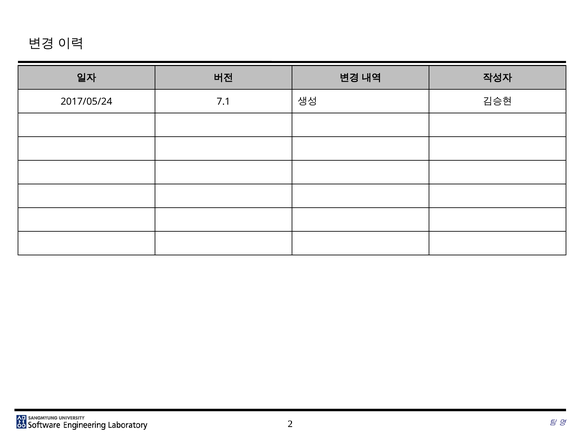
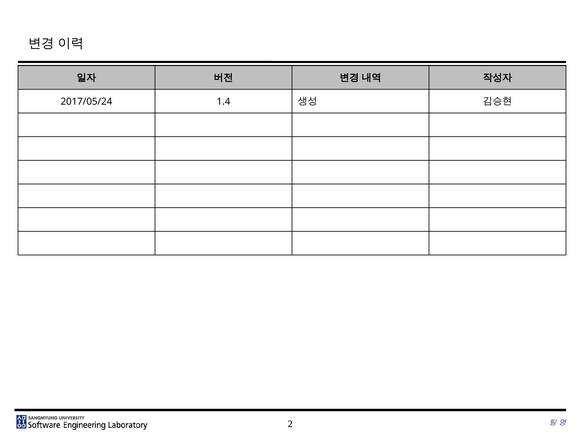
7.1: 7.1 -> 1.4
